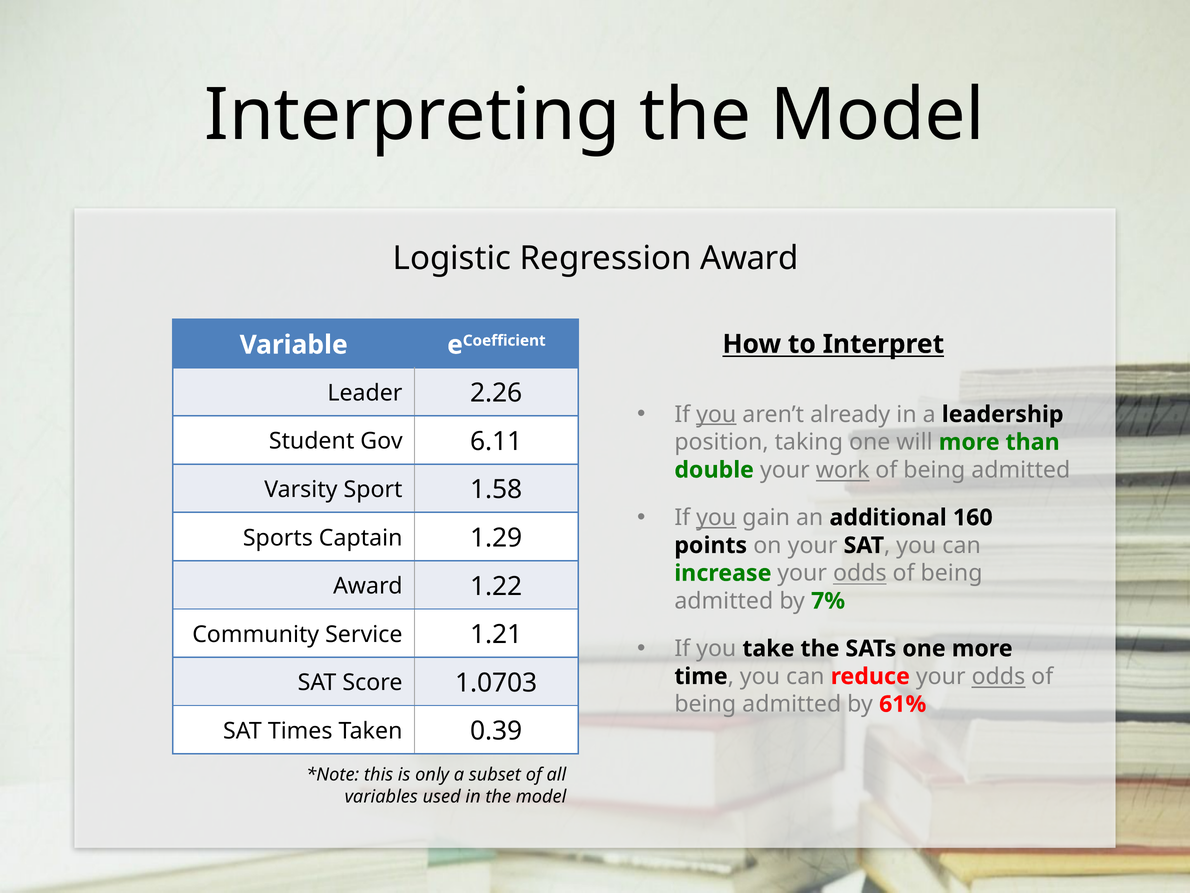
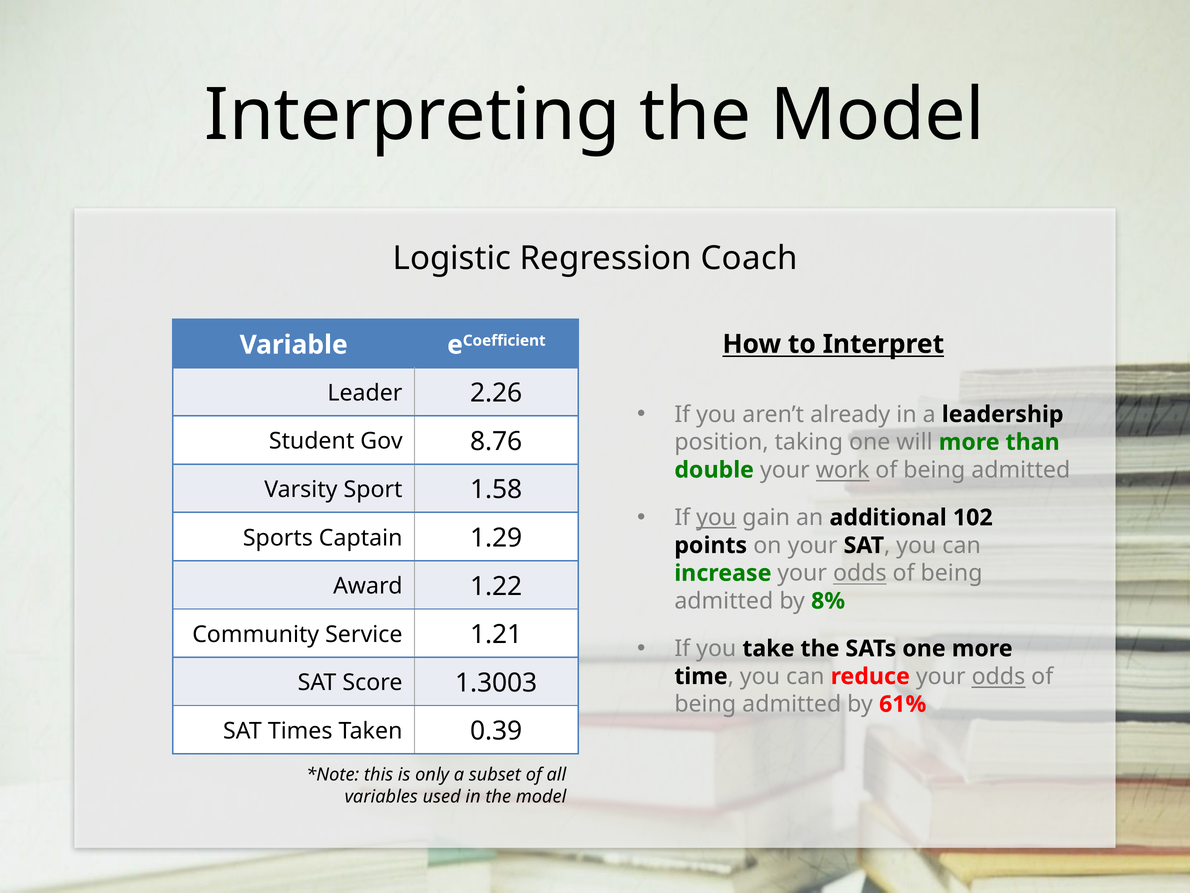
Regression Award: Award -> Coach
you at (716, 414) underline: present -> none
6.11: 6.11 -> 8.76
160: 160 -> 102
7%: 7% -> 8%
1.0703: 1.0703 -> 1.3003
